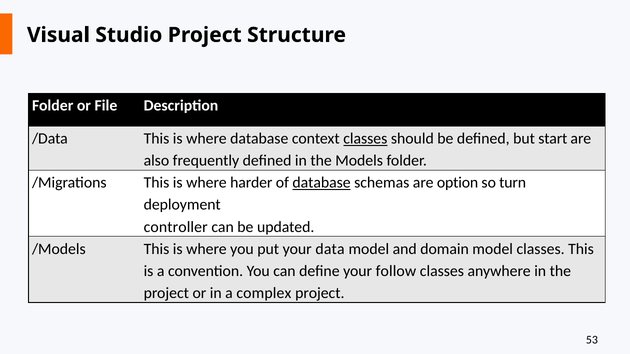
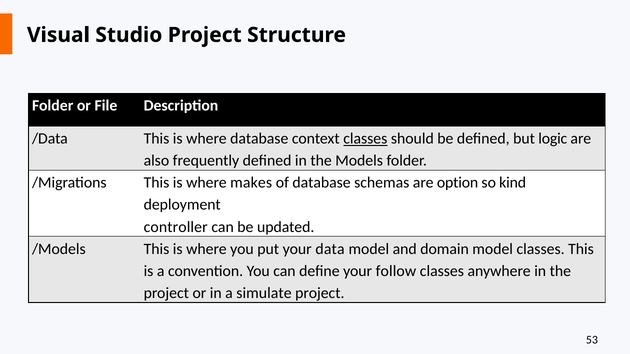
start: start -> logic
harder: harder -> makes
database at (322, 183) underline: present -> none
turn: turn -> kind
complex: complex -> simulate
